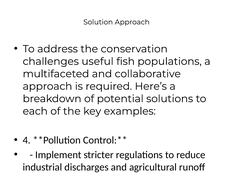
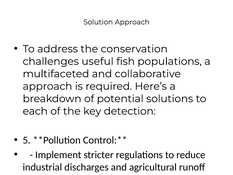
key examples: examples -> detection
4 at (27, 140): 4 -> 5
